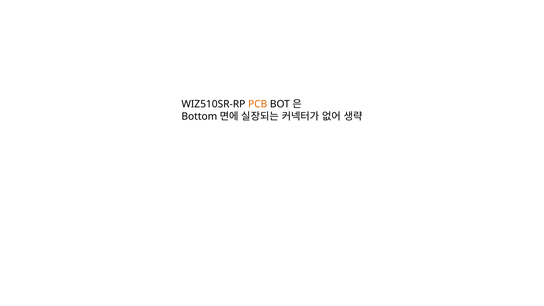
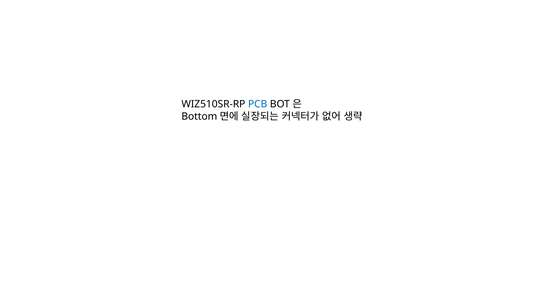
PCB colour: orange -> blue
